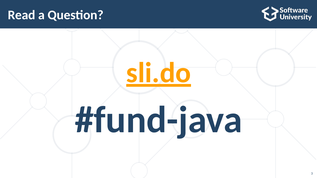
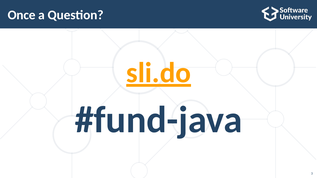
Read: Read -> Once
